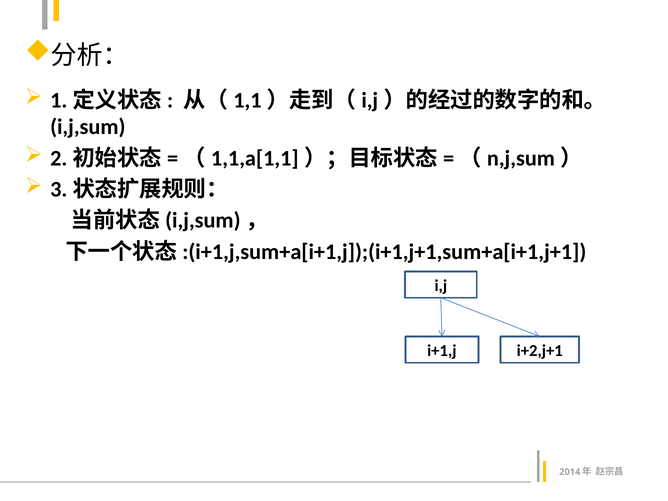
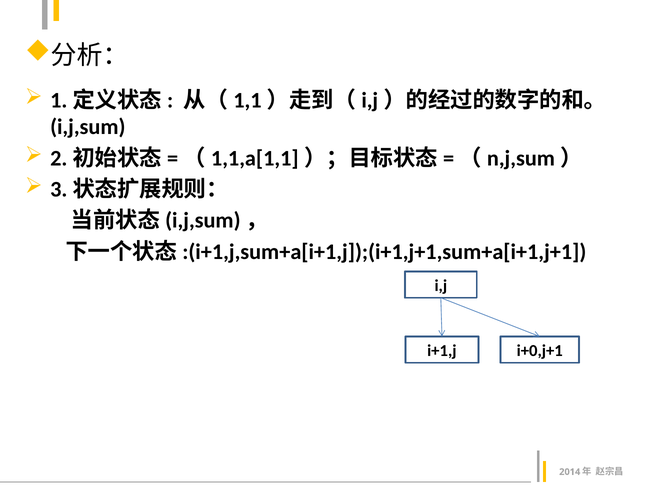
i+2,j+1: i+2,j+1 -> i+0,j+1
